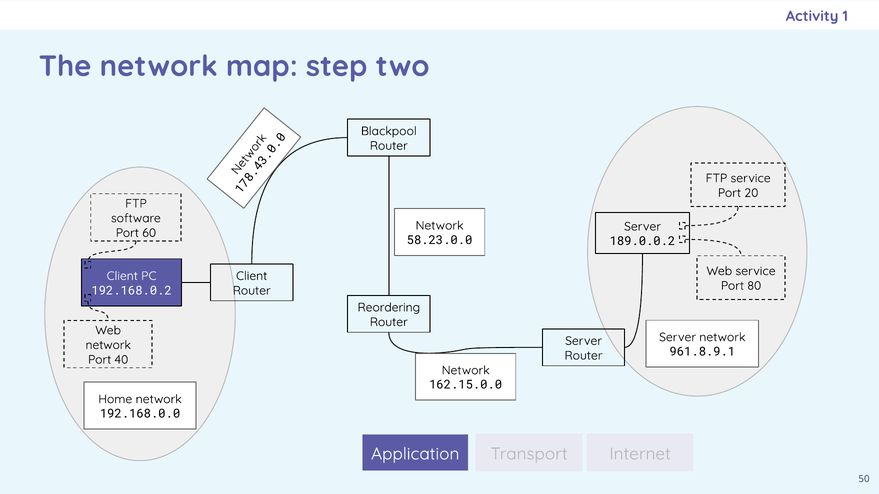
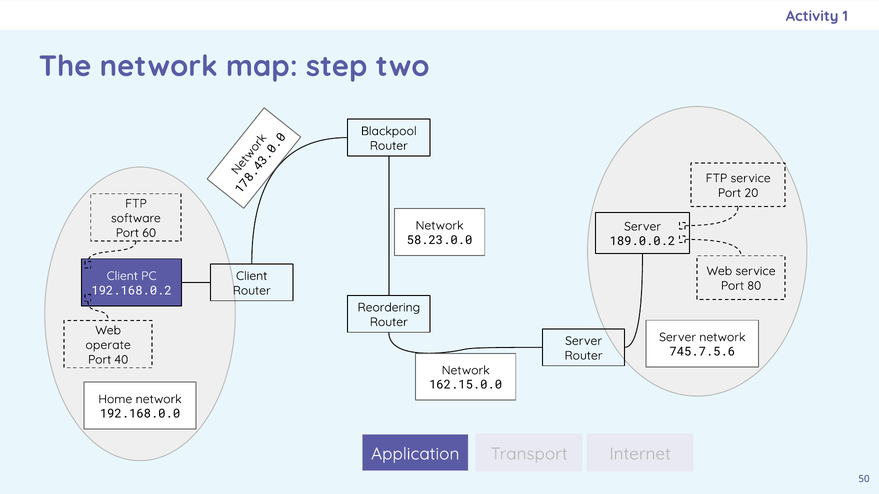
network at (108, 345): network -> operate
961.8.9.1: 961.8.9.1 -> 745.7.5.6
